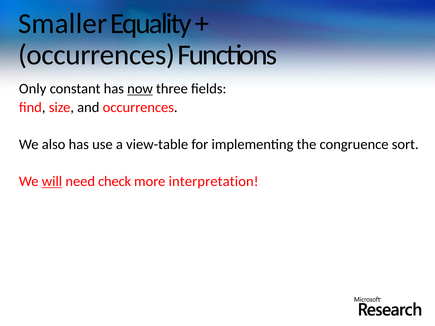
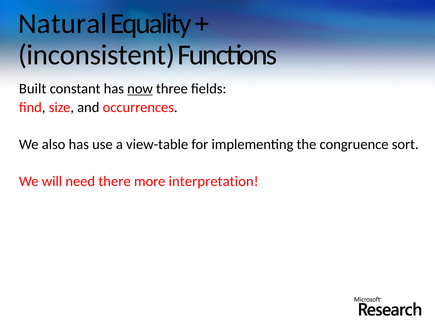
Smaller: Smaller -> Natural
occurrences at (96, 55): occurrences -> inconsistent
Only: Only -> Built
will underline: present -> none
check: check -> there
